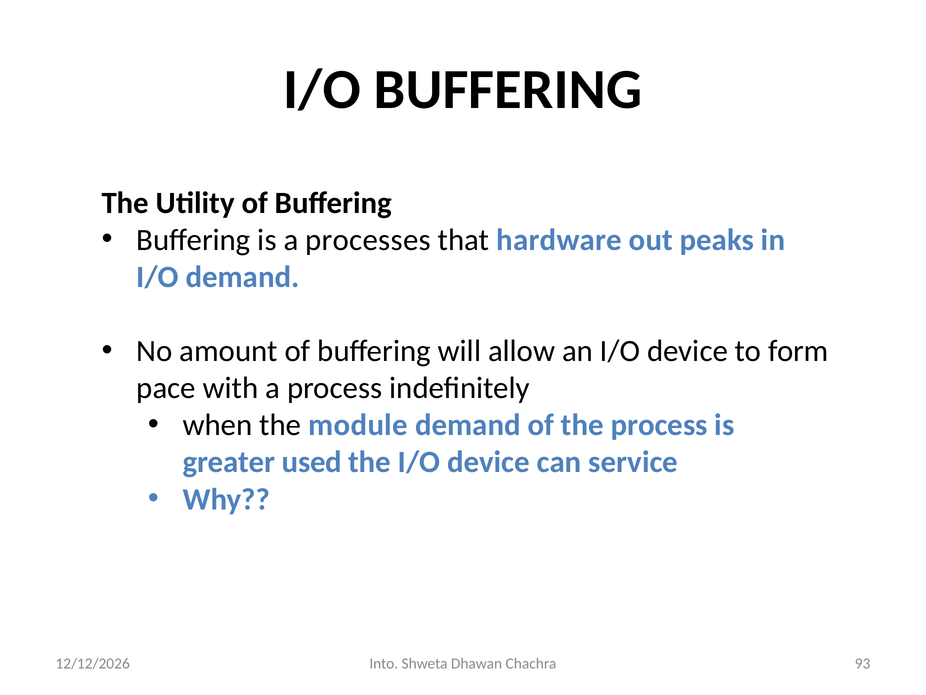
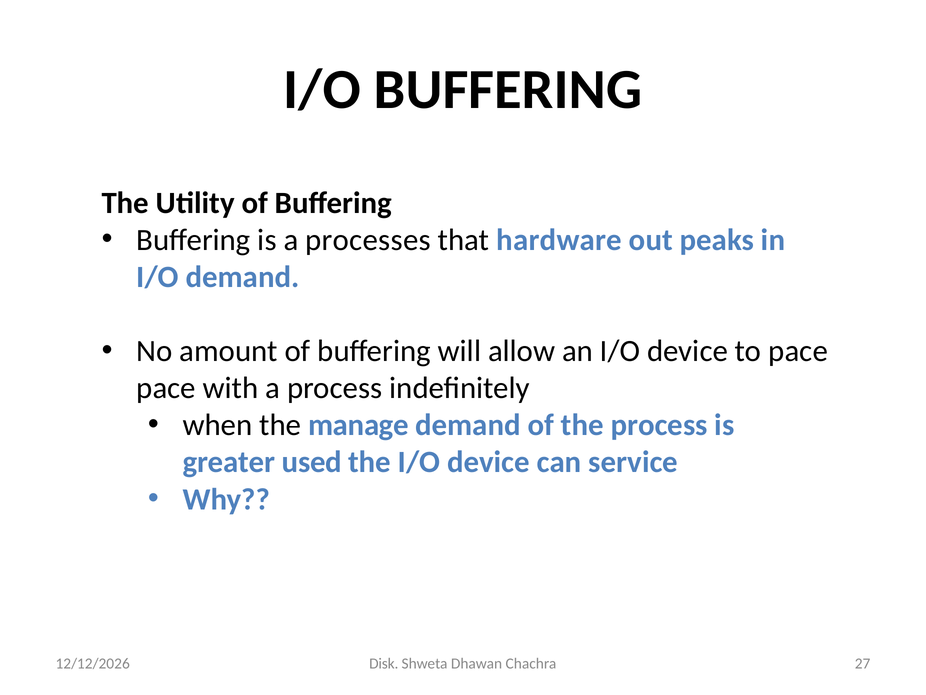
to form: form -> pace
module: module -> manage
Into: Into -> Disk
93: 93 -> 27
